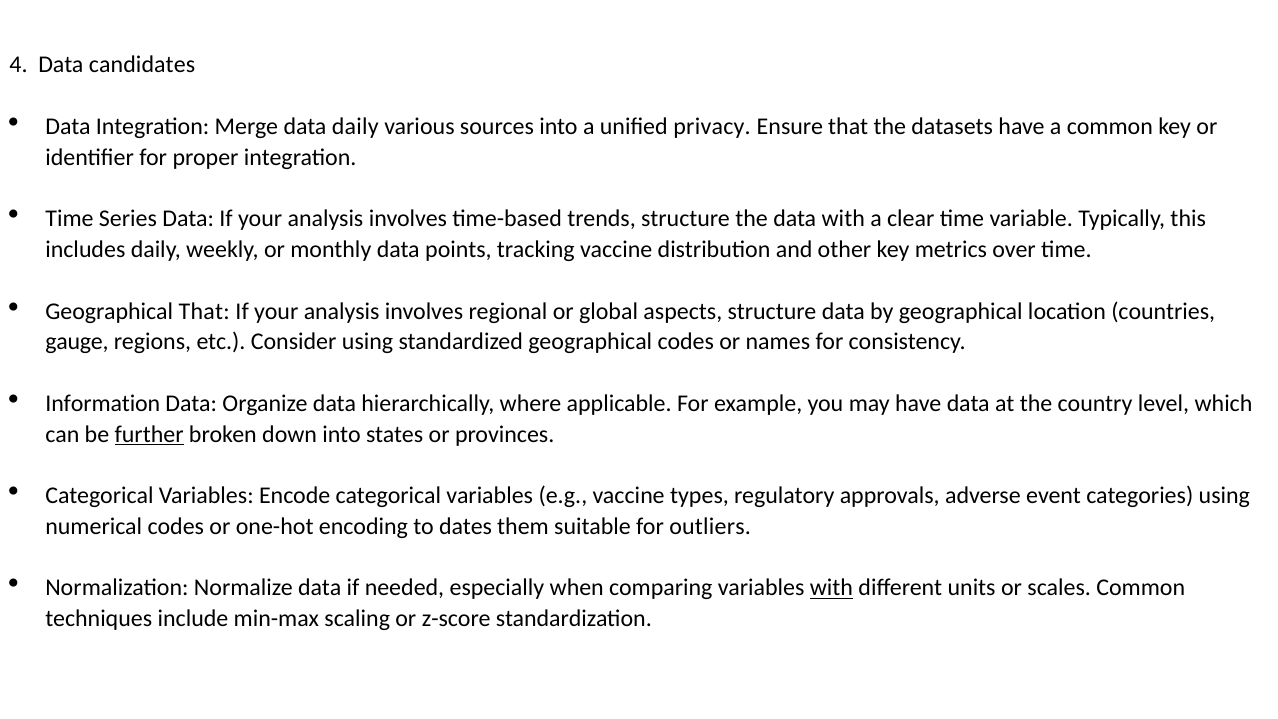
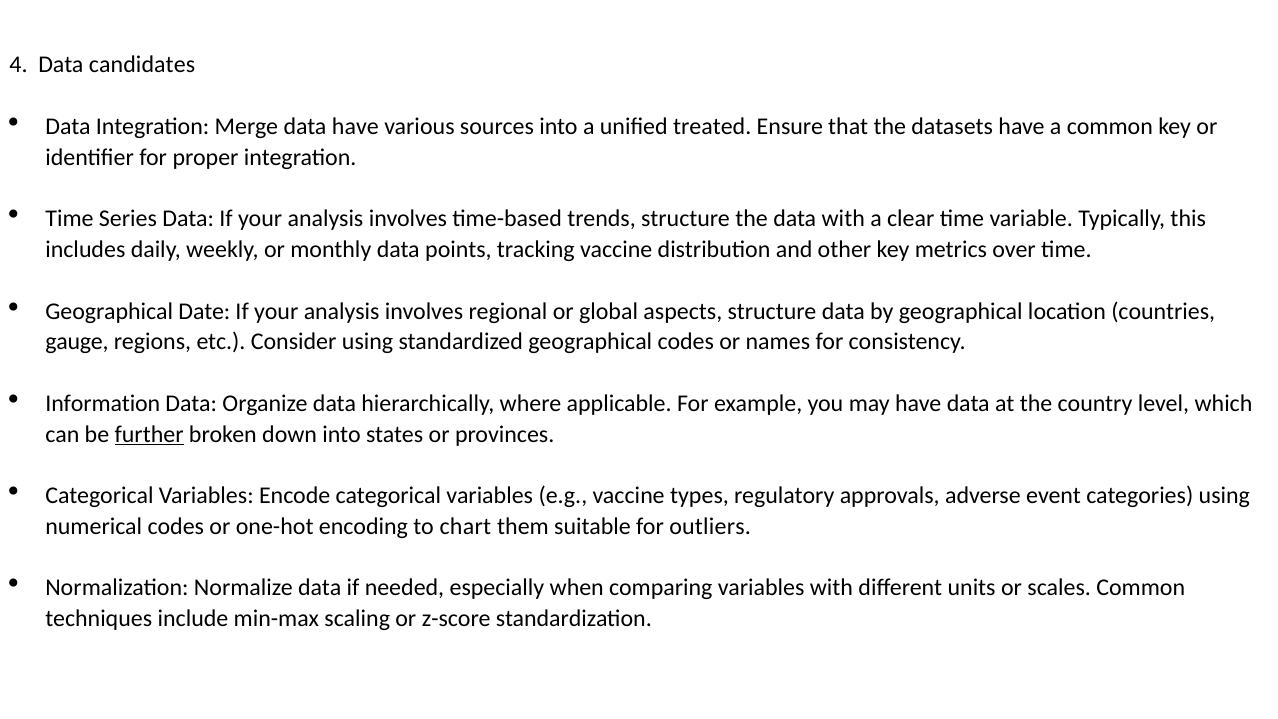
data daily: daily -> have
privacy: privacy -> treated
Geographical That: That -> Date
dates: dates -> chart
with at (831, 588) underline: present -> none
